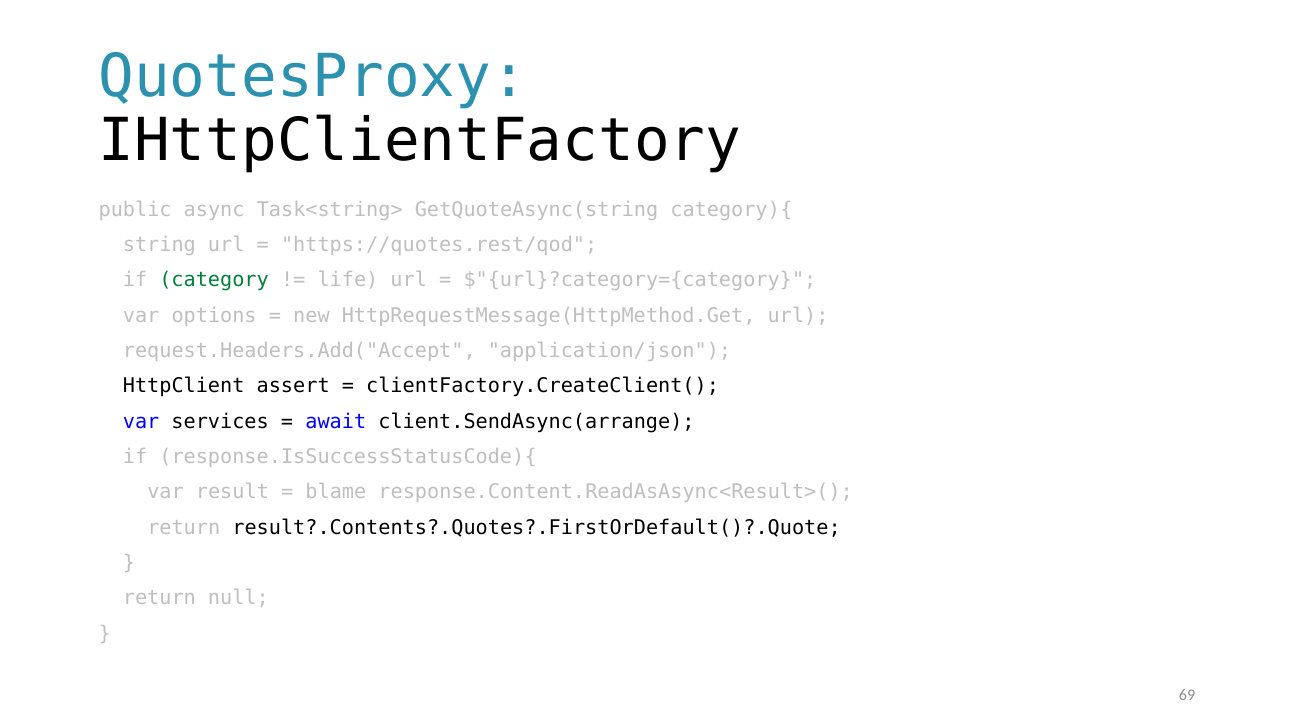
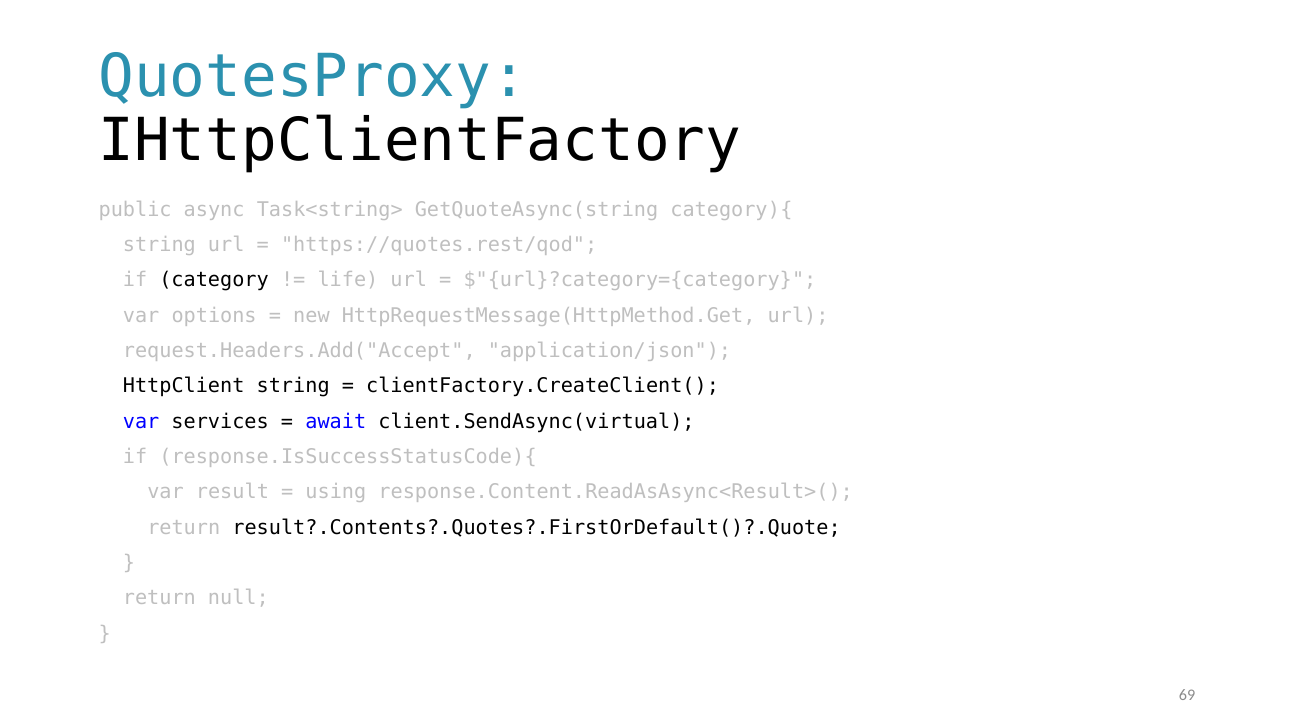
category colour: green -> black
HttpClient assert: assert -> string
client.SendAsync(arrange: client.SendAsync(arrange -> client.SendAsync(virtual
blame: blame -> using
